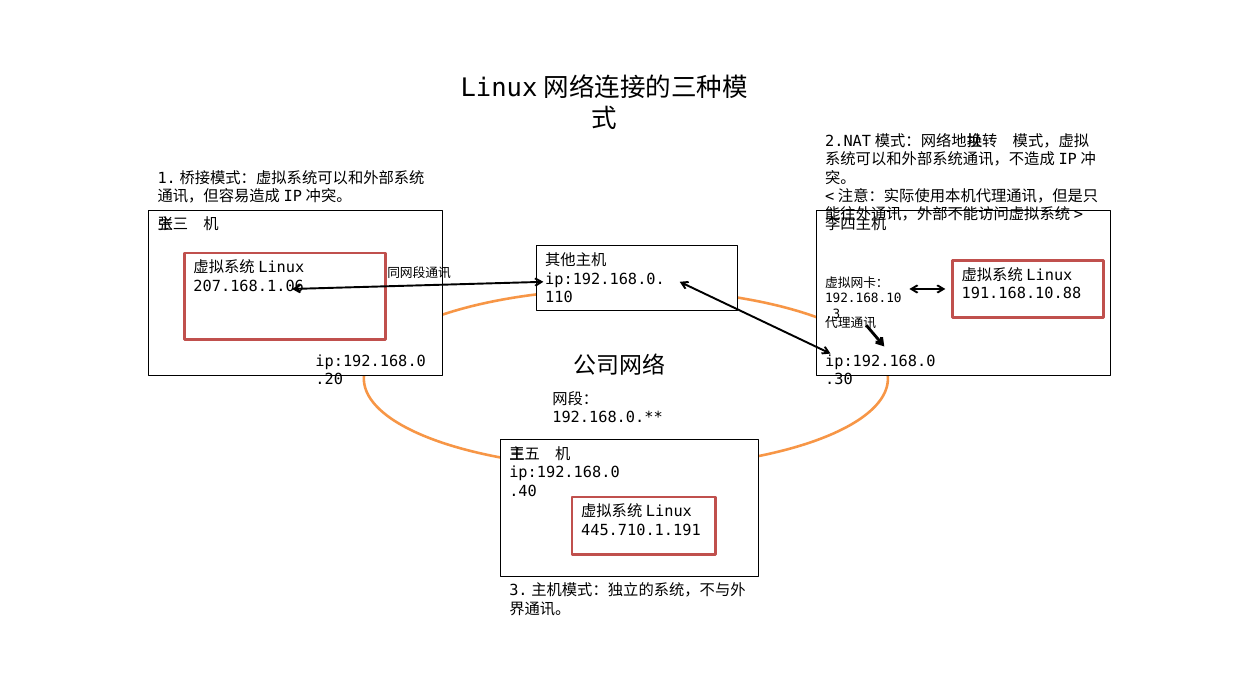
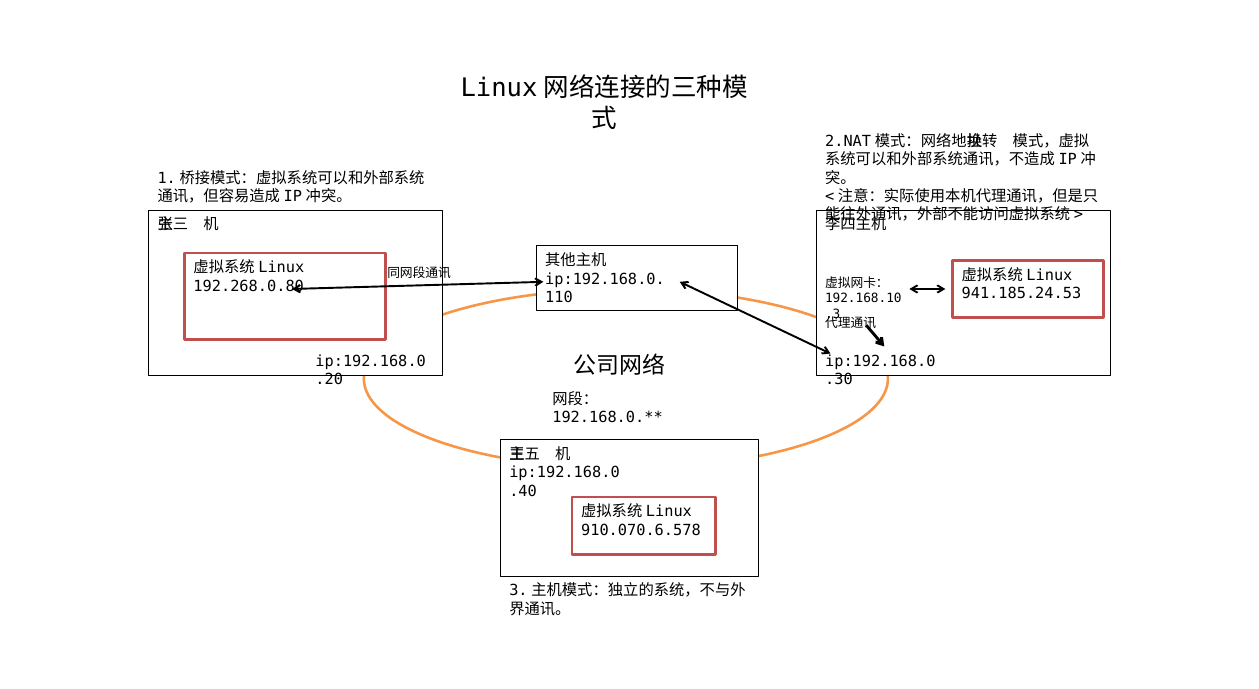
207.168.1.06: 207.168.1.06 -> 192.268.0.80
191.168.10.88: 191.168.10.88 -> 941.185.24.53
445.710.1.191: 445.710.1.191 -> 910.070.6.578
